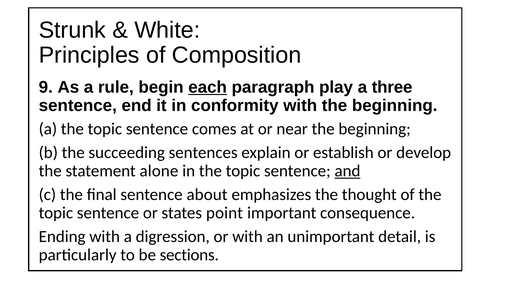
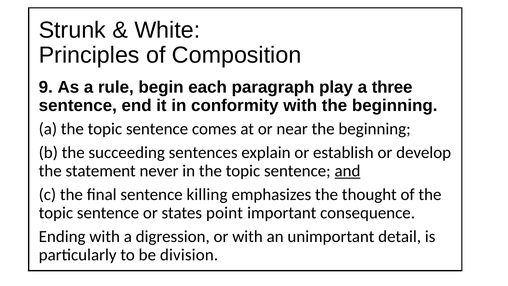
each underline: present -> none
alone: alone -> never
about: about -> killing
sections: sections -> division
